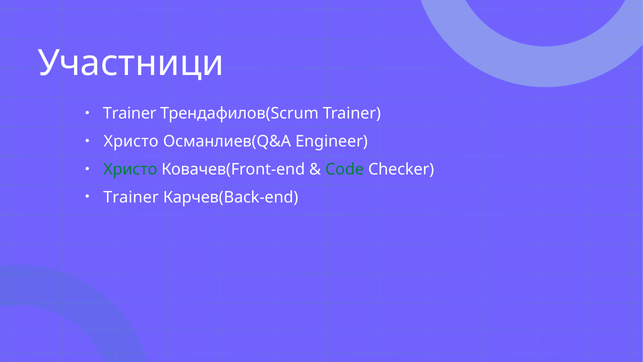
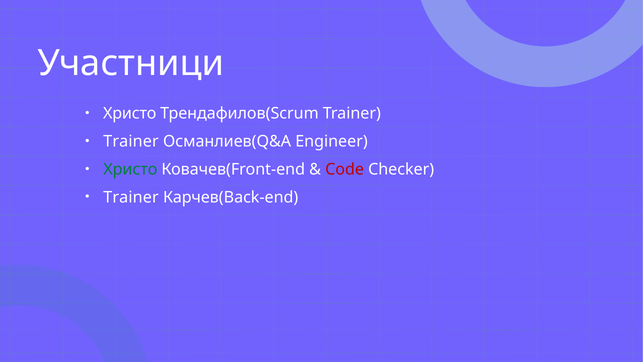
Trainer at (130, 113): Trainer -> Христо
Христо at (131, 141): Христо -> Trainer
Code colour: green -> red
